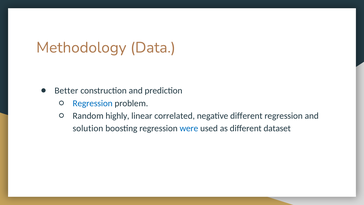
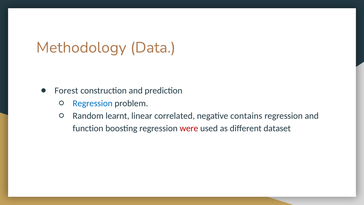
Better: Better -> Forest
highly: highly -> learnt
negative different: different -> contains
solution: solution -> function
were colour: blue -> red
